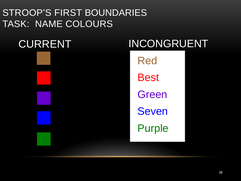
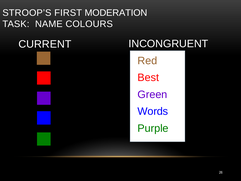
BOUNDARIES: BOUNDARIES -> MODERATION
Seven: Seven -> Words
